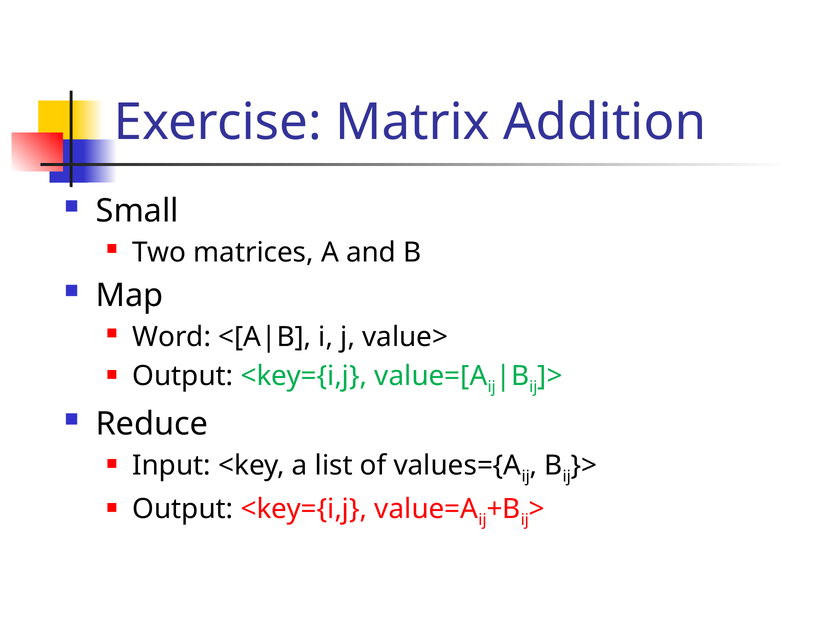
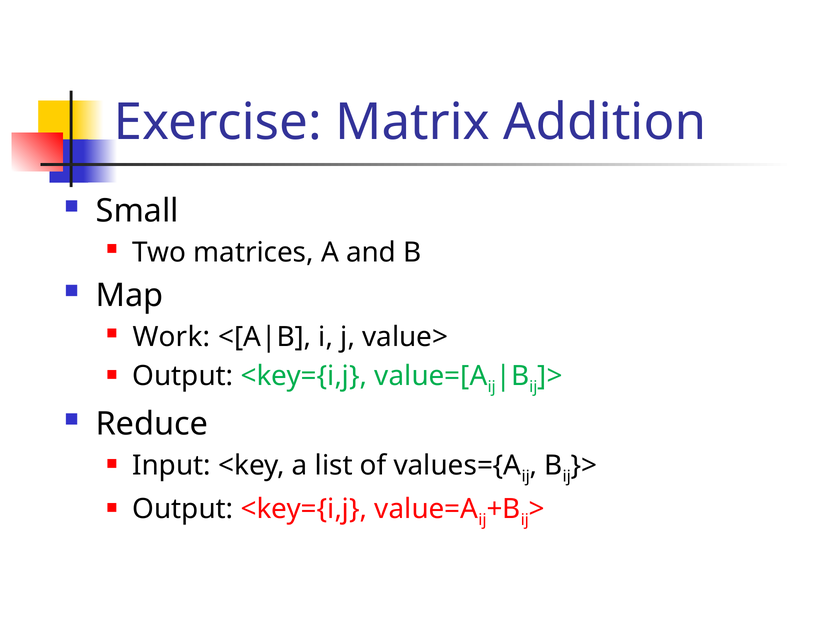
Word: Word -> Work
